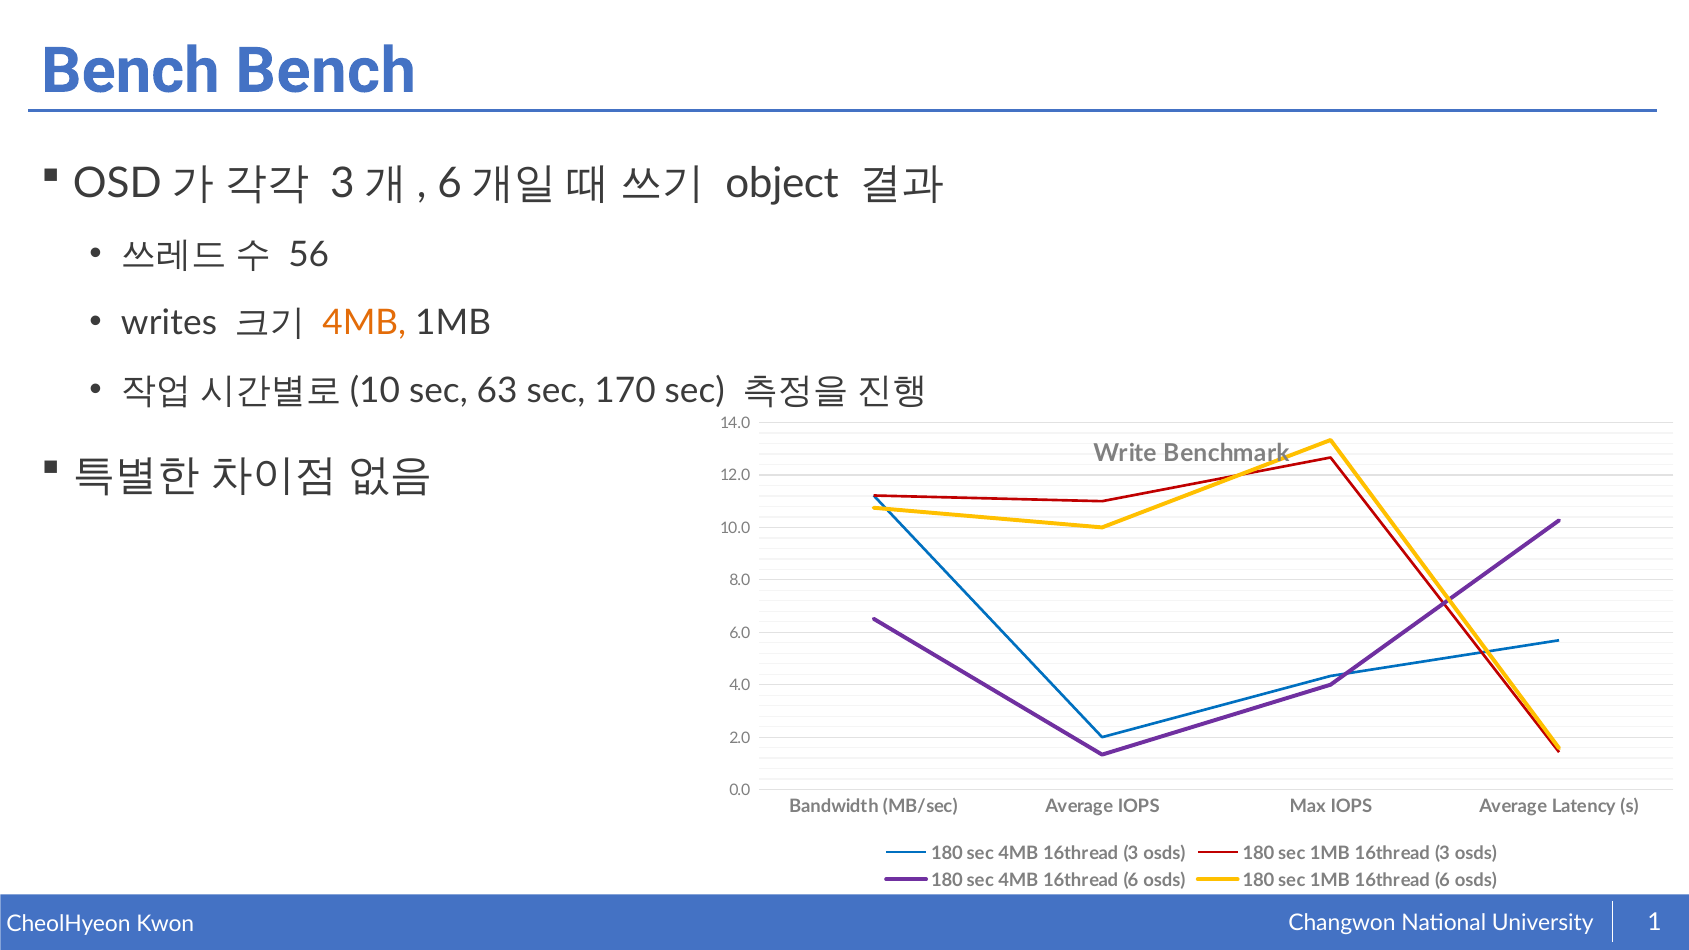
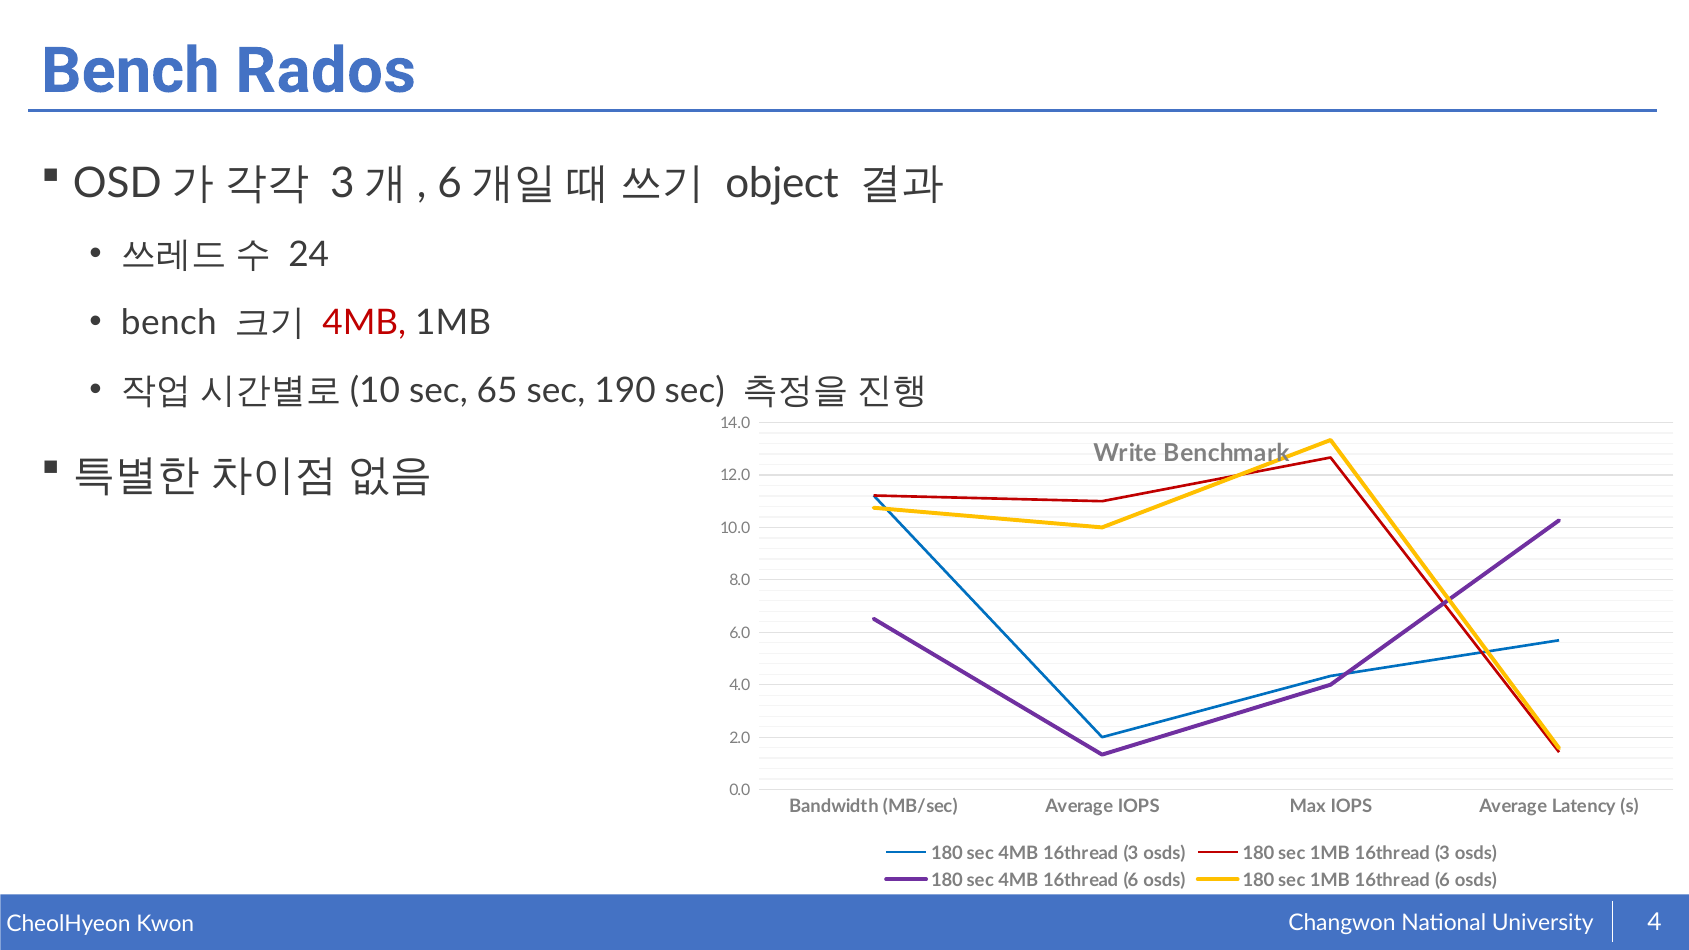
Bench Bench: Bench -> Rados
56: 56 -> 24
writes at (169, 323): writes -> bench
4MB at (364, 323) colour: orange -> red
63: 63 -> 65
170: 170 -> 190
1: 1 -> 4
